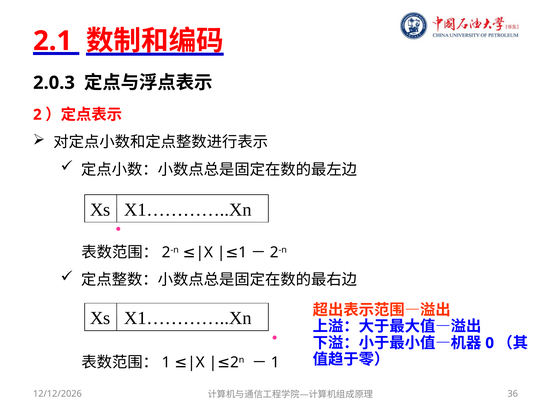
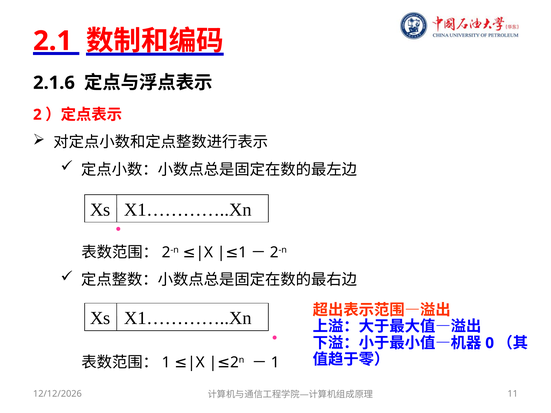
2.0.3: 2.0.3 -> 2.1.6
36: 36 -> 11
